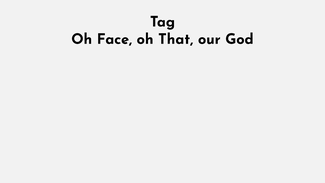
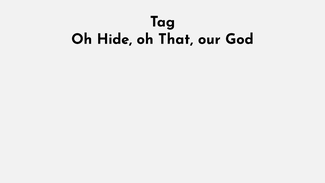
Face: Face -> Hide
